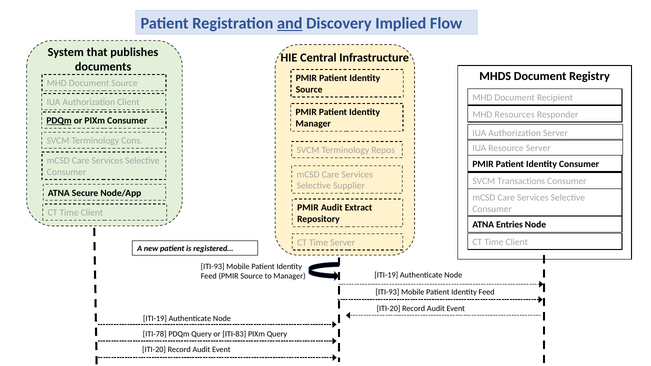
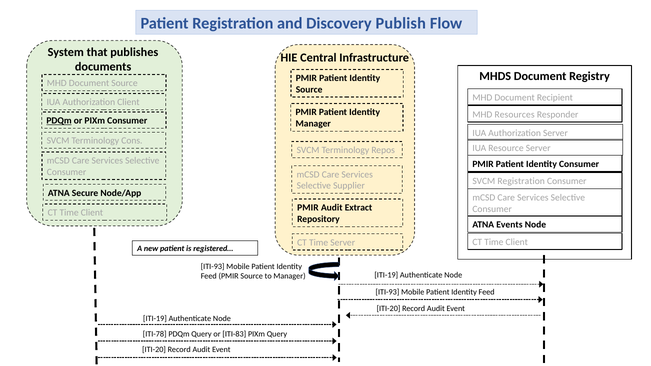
and underline: present -> none
Implied: Implied -> Publish
SVCM Transactions: Transactions -> Registration
Entries: Entries -> Events
